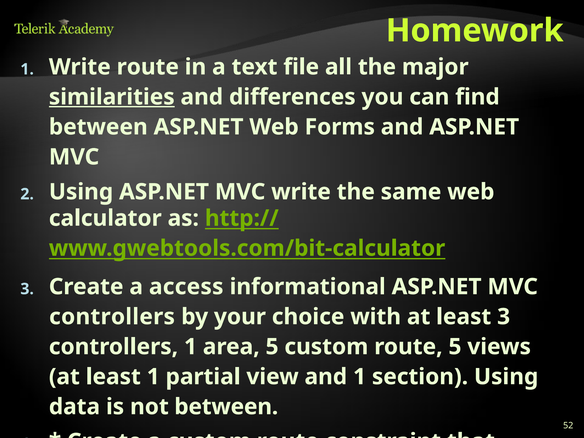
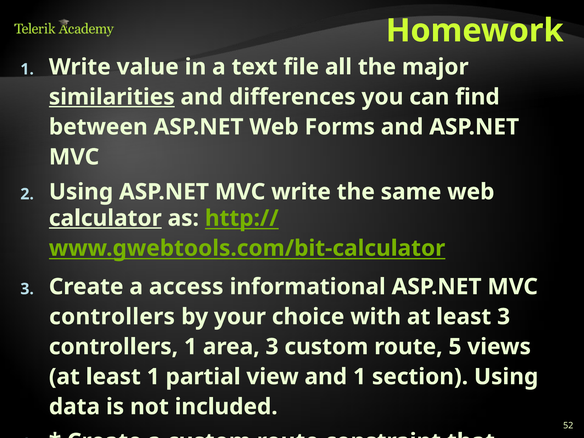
Write route: route -> value
calculator underline: none -> present
area 5: 5 -> 3
not between: between -> included
